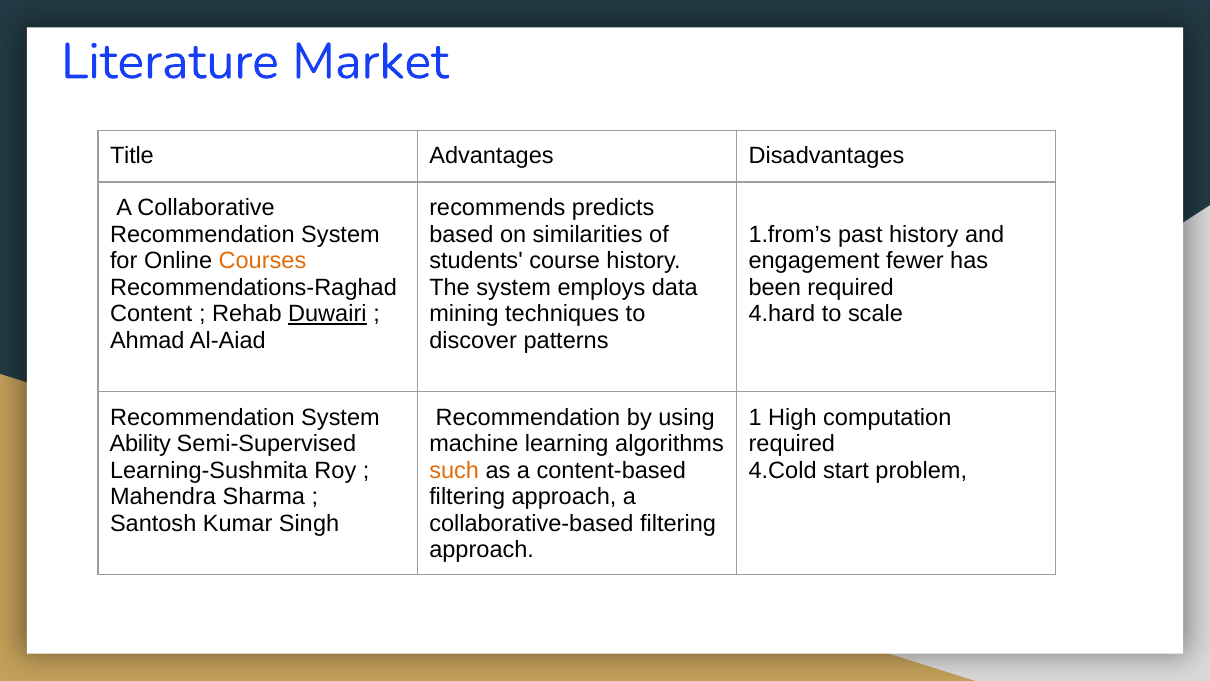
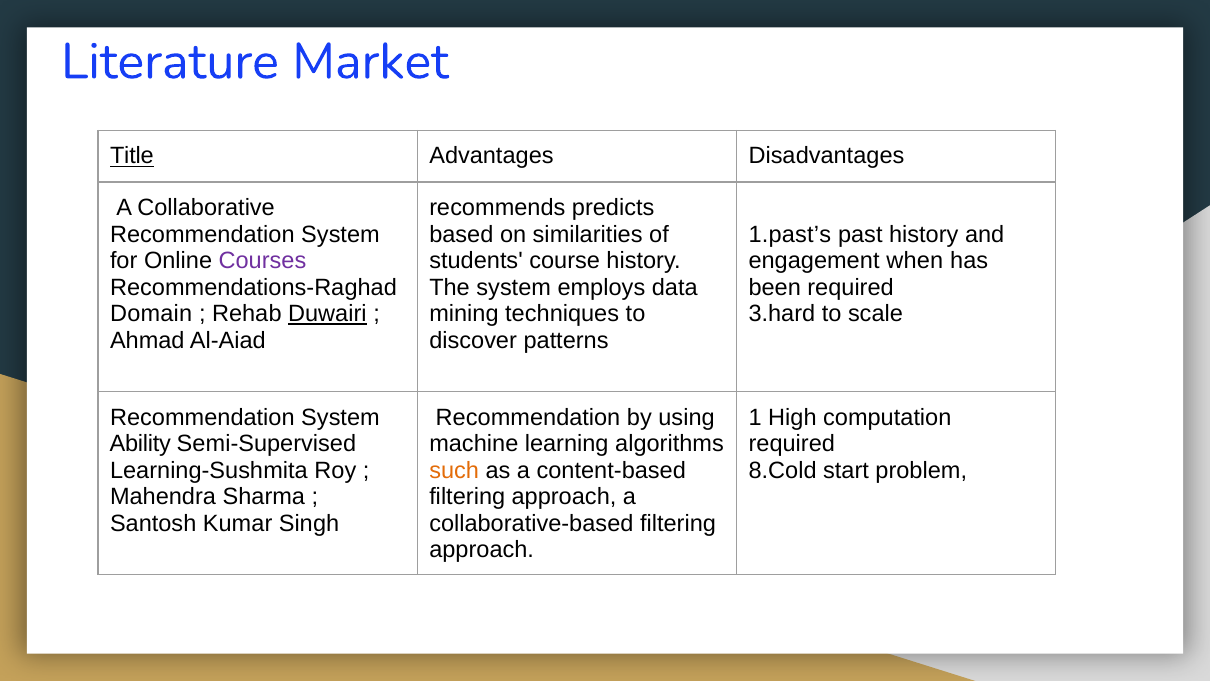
Title underline: none -> present
1.from’s: 1.from’s -> 1.past’s
Courses colour: orange -> purple
fewer: fewer -> when
Content: Content -> Domain
4.hard: 4.hard -> 3.hard
4.Cold: 4.Cold -> 8.Cold
